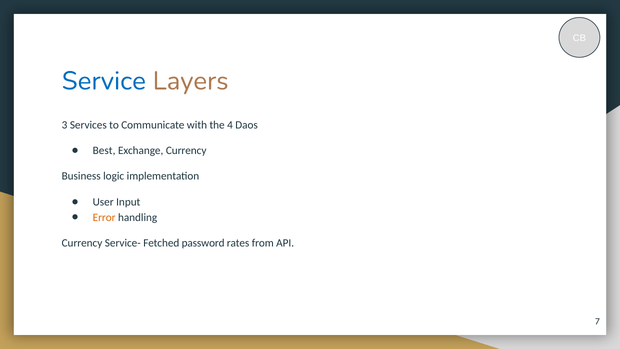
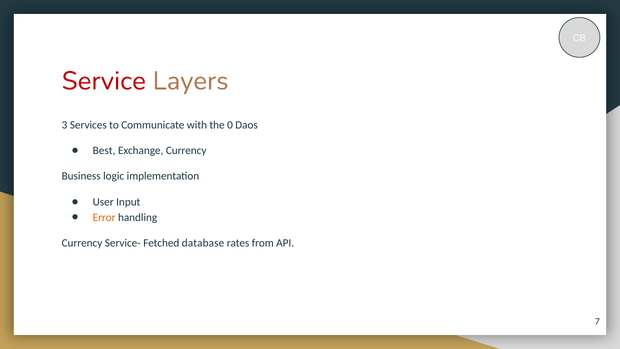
Service colour: blue -> red
4: 4 -> 0
password: password -> database
